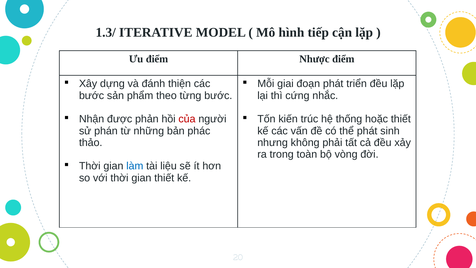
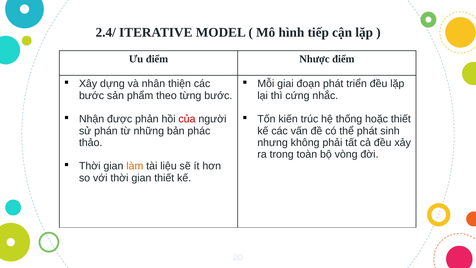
1.3/: 1.3/ -> 2.4/
đánh: đánh -> nhân
làm colour: blue -> orange
